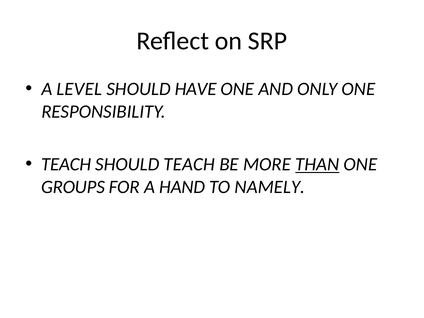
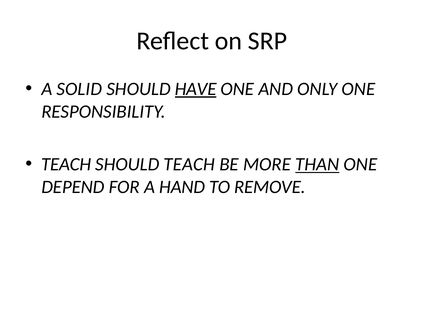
LEVEL: LEVEL -> SOLID
HAVE underline: none -> present
GROUPS: GROUPS -> DEPEND
NAMELY: NAMELY -> REMOVE
